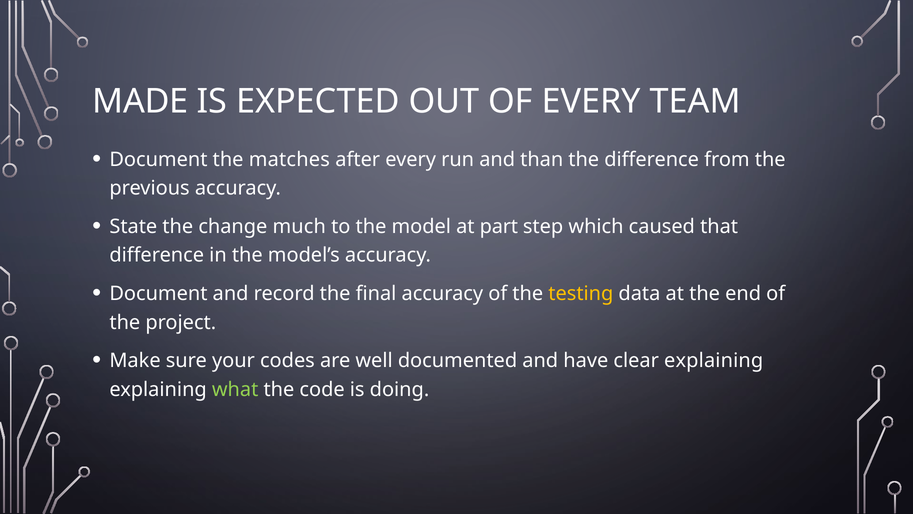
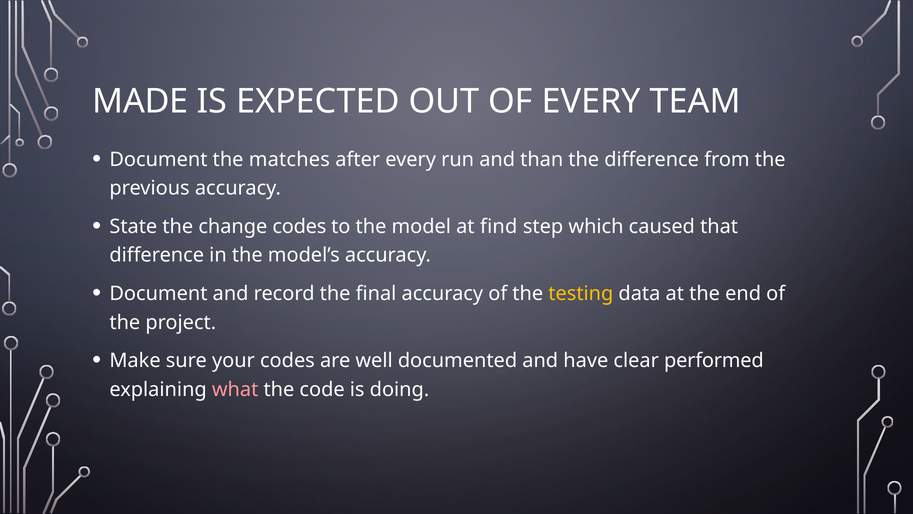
change much: much -> codes
part: part -> find
clear explaining: explaining -> performed
what colour: light green -> pink
